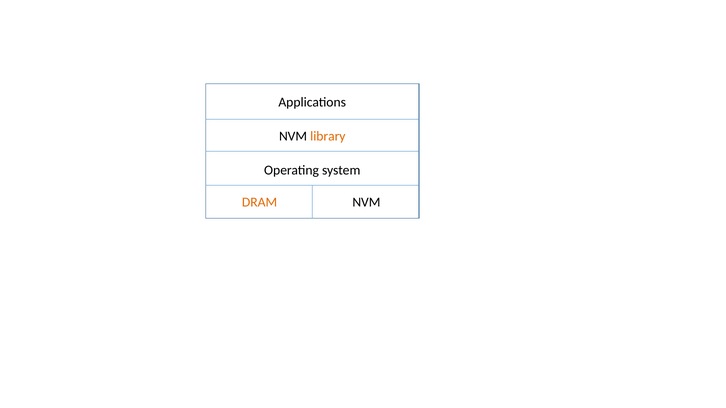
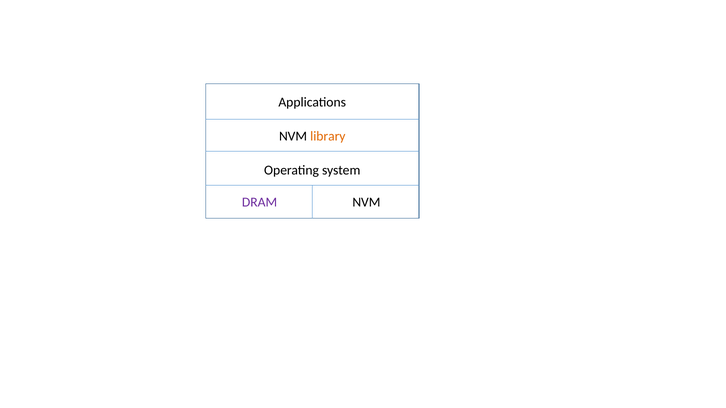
DRAM colour: orange -> purple
